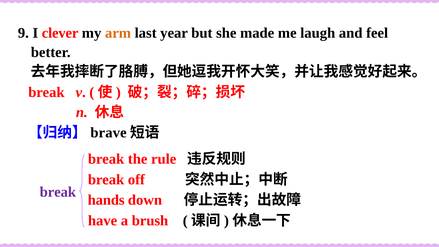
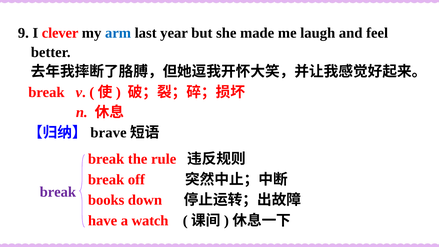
arm colour: orange -> blue
hands: hands -> books
brush: brush -> watch
